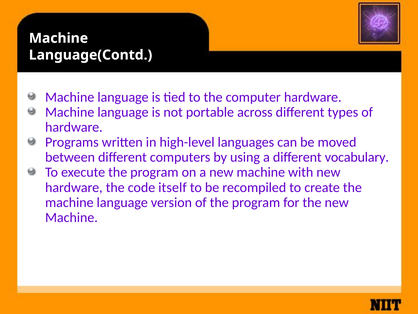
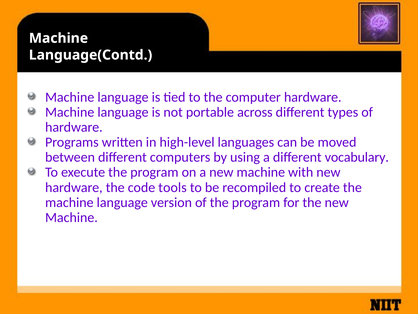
itself: itself -> tools
